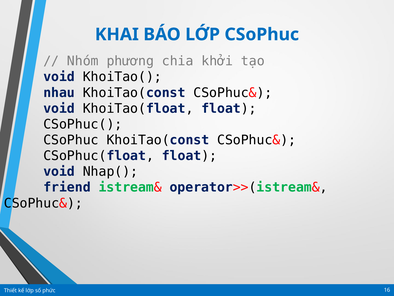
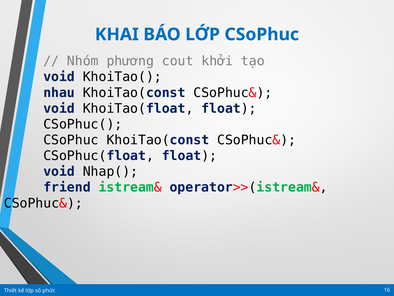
chia: chia -> cout
